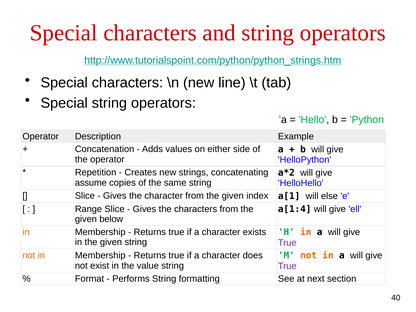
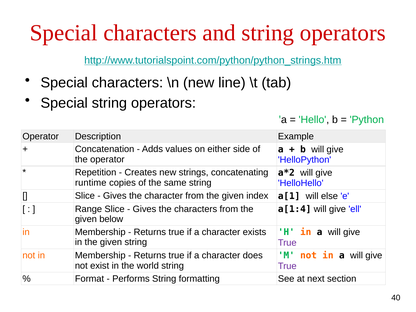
assume: assume -> runtime
value: value -> world
